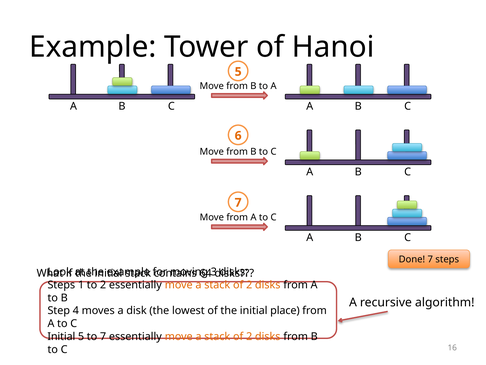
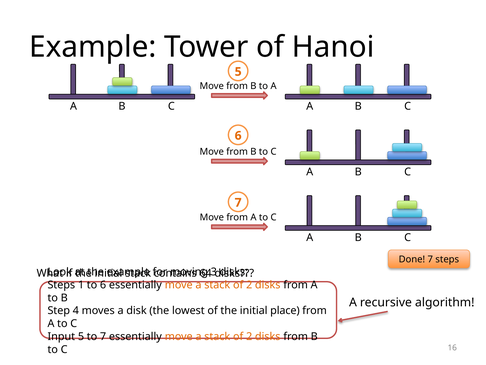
to 2: 2 -> 6
Initial at (61, 336): Initial -> Input
